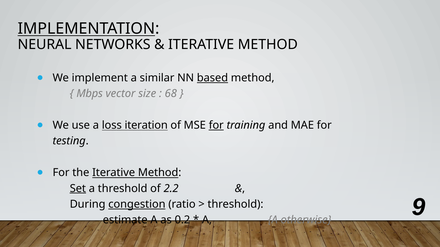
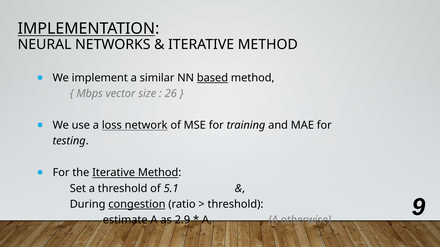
68: 68 -> 26
iteration: iteration -> network
for at (216, 125) underline: present -> none
Set underline: present -> none
2.2: 2.2 -> 5.1
0.2: 0.2 -> 2.9
